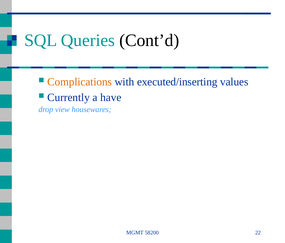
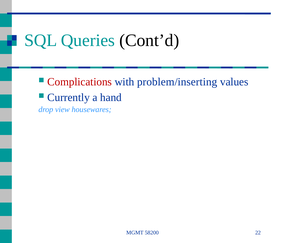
Complications colour: orange -> red
executed/inserting: executed/inserting -> problem/inserting
have: have -> hand
